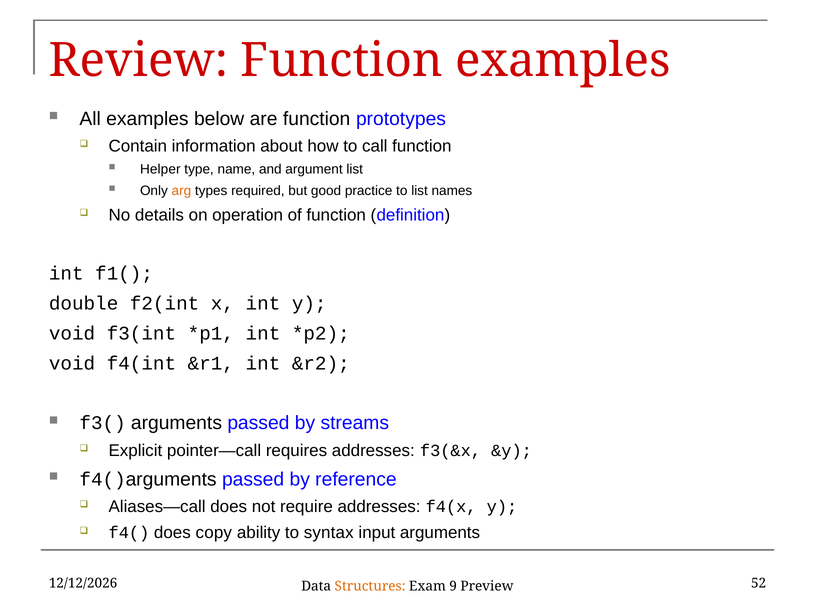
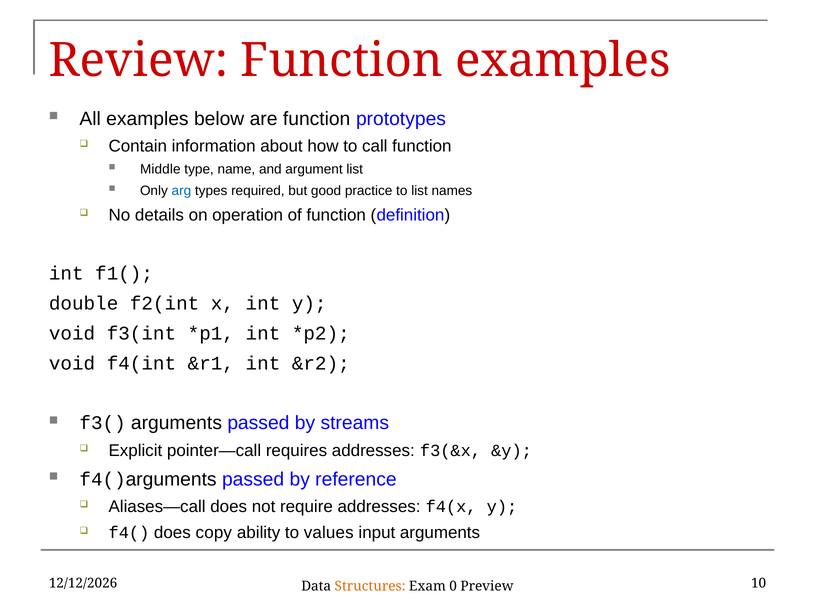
Helper: Helper -> Middle
arg colour: orange -> blue
syntax: syntax -> values
52: 52 -> 10
9: 9 -> 0
